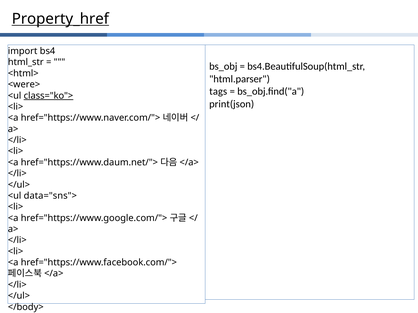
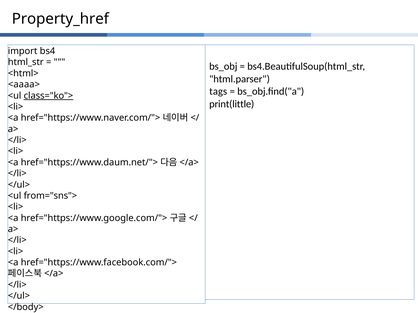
Property_href underline: present -> none
<were>: <were> -> <aaaa>
print(json: print(json -> print(little
data="sns">: data="sns"> -> from="sns">
